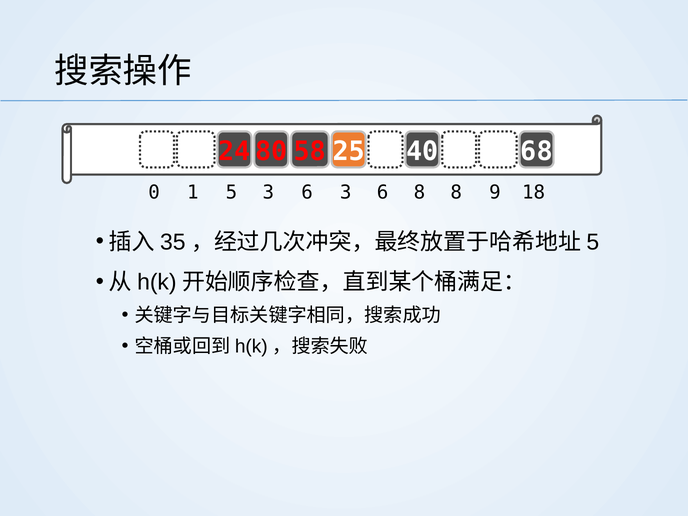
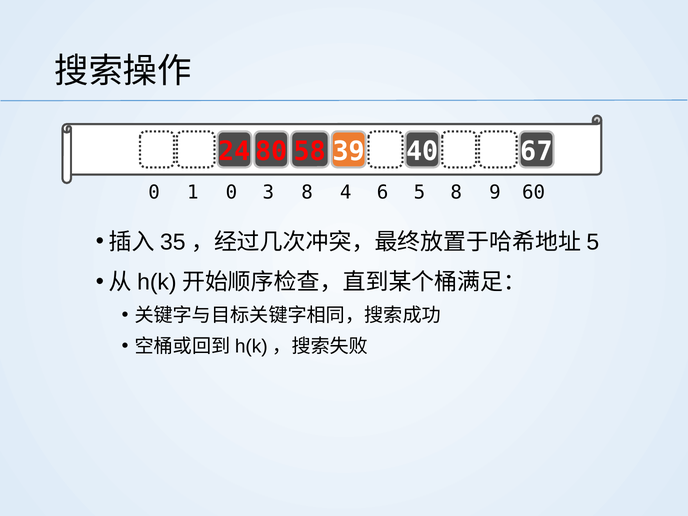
25: 25 -> 39
68: 68 -> 67
0 5: 5 -> 0
1 6: 6 -> 8
3 3: 3 -> 4
6 8: 8 -> 5
18: 18 -> 60
